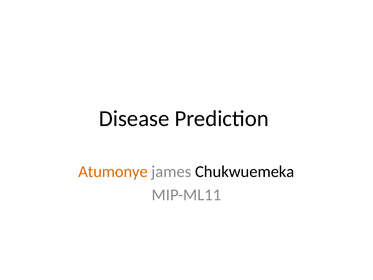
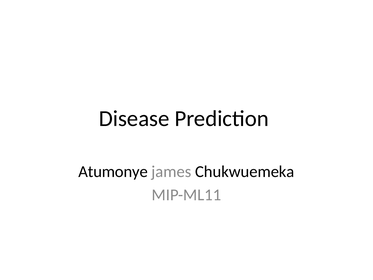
Atumonye colour: orange -> black
